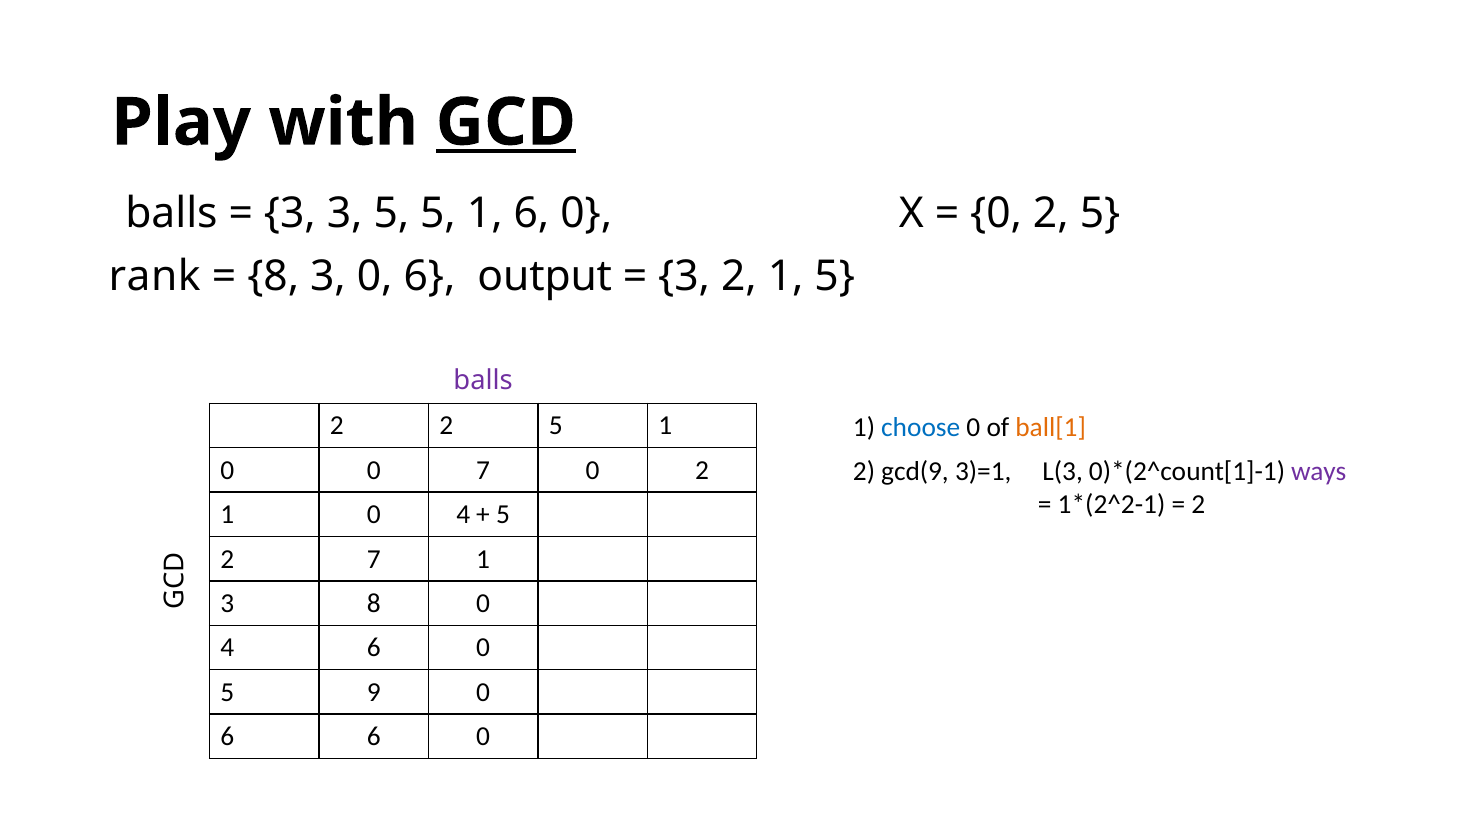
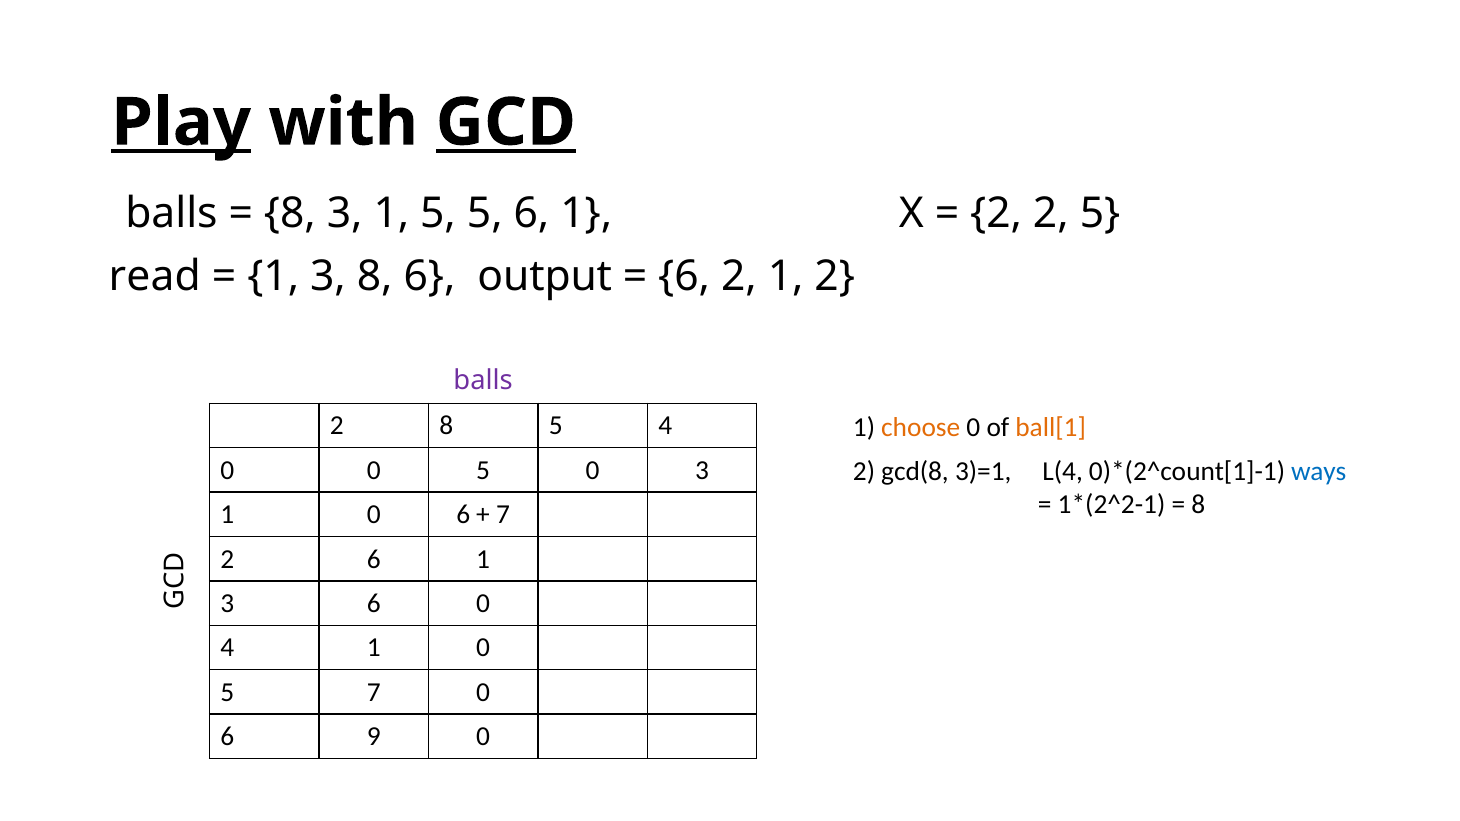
Play underline: none -> present
3 at (290, 214): 3 -> 8
5 at (391, 214): 5 -> 1
1 at (485, 214): 1 -> 5
0 at (586, 214): 0 -> 1
0 at (996, 214): 0 -> 2
rank: rank -> read
8 at (273, 276): 8 -> 1
3 0: 0 -> 8
3 at (684, 276): 3 -> 6
1 5: 5 -> 2
2 2: 2 -> 8
1 at (665, 426): 1 -> 4
choose colour: blue -> orange
0 0 7: 7 -> 5
2 at (702, 470): 2 -> 3
gcd(9: gcd(9 -> gcd(8
L(3: L(3 -> L(4
ways colour: purple -> blue
2 at (1198, 504): 2 -> 8
1 0 4: 4 -> 6
5 at (503, 515): 5 -> 7
2 7: 7 -> 6
3 8: 8 -> 6
4 6: 6 -> 1
5 9: 9 -> 7
6 6: 6 -> 9
